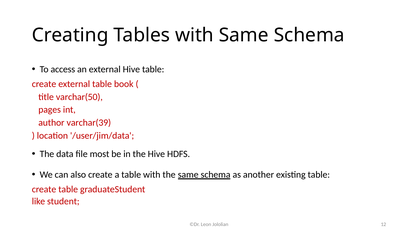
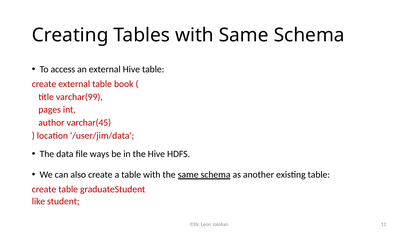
varchar(50: varchar(50 -> varchar(99
varchar(39: varchar(39 -> varchar(45
most: most -> ways
